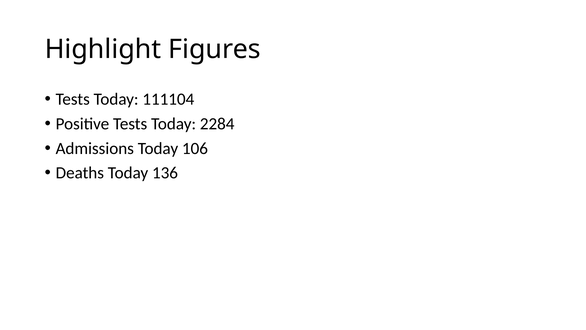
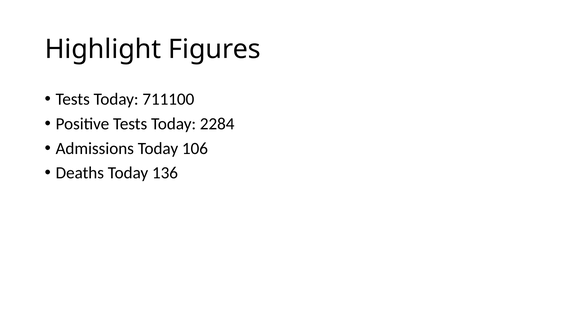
111104: 111104 -> 711100
